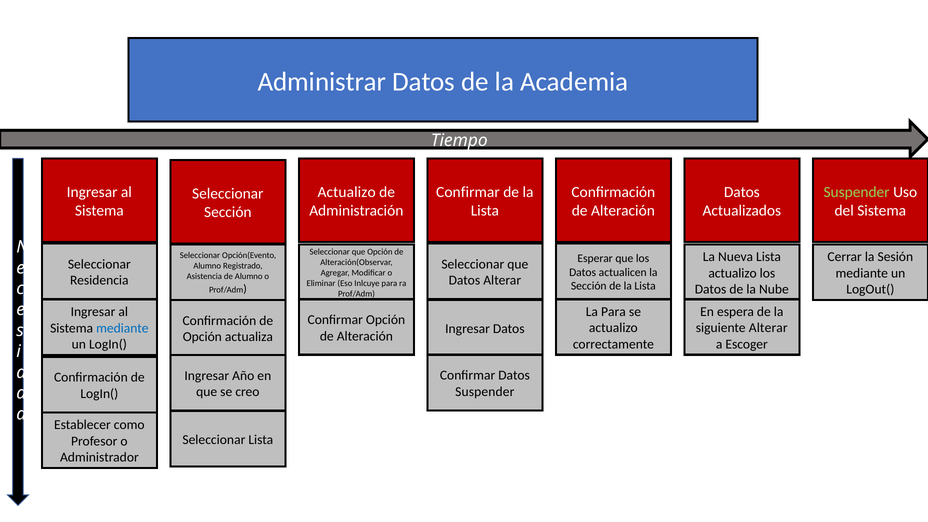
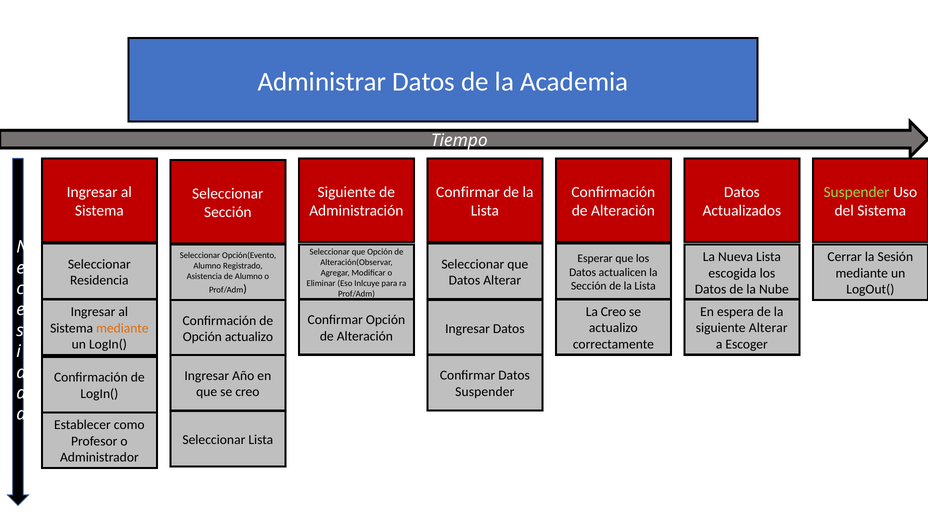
Actualizo at (347, 192): Actualizo -> Siguiente
actualizo at (733, 273): actualizo -> escogida
La Para: Para -> Creo
mediante at (122, 328) colour: blue -> orange
Opción actualiza: actualiza -> actualizo
